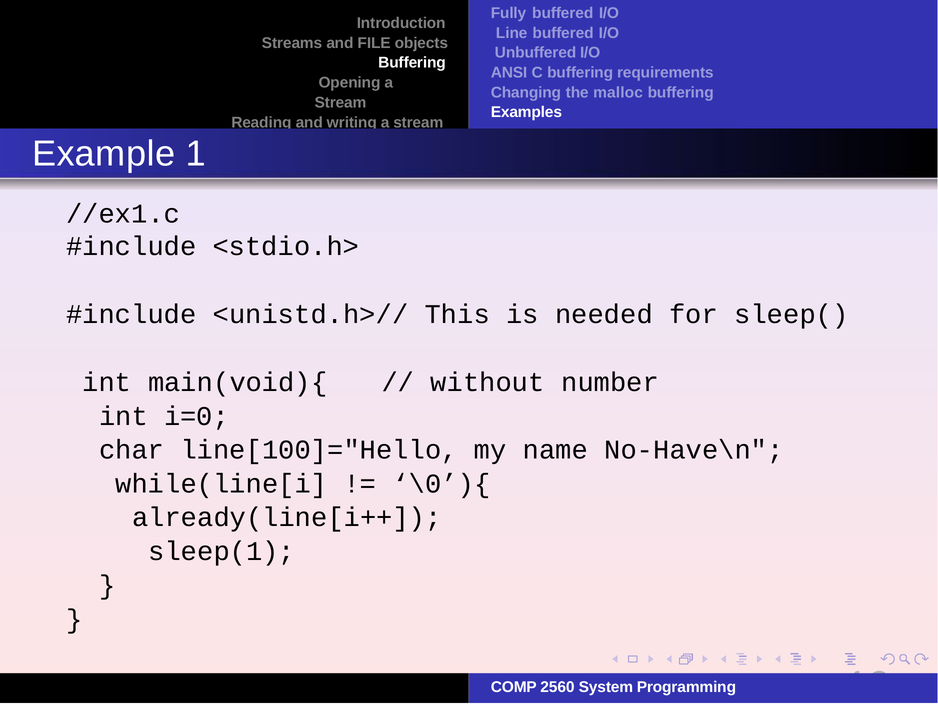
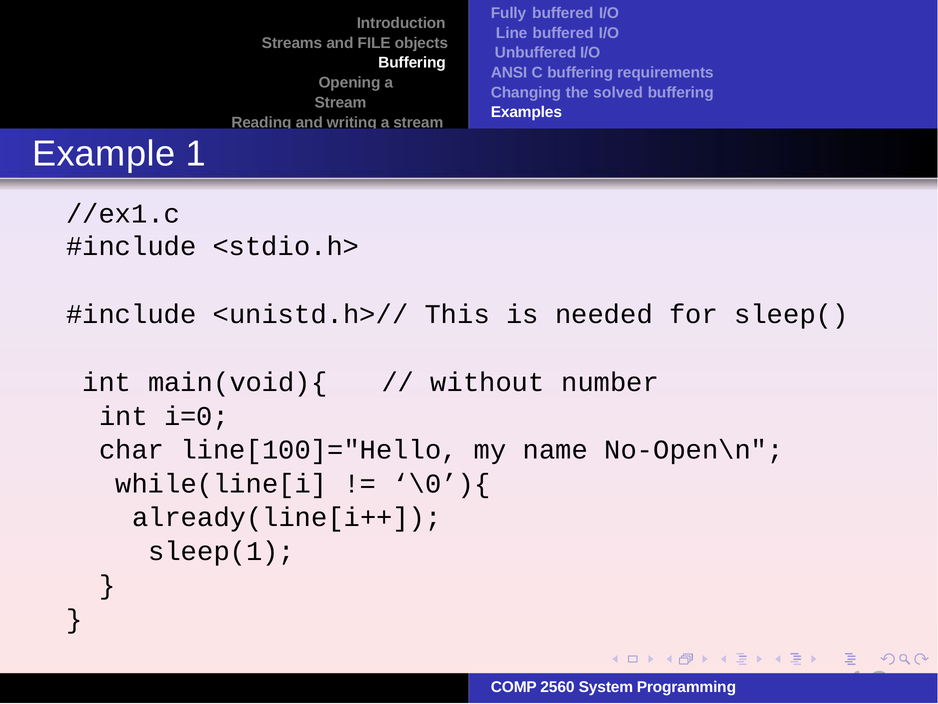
malloc: malloc -> solved
No-Have\n: No-Have\n -> No-Open\n
